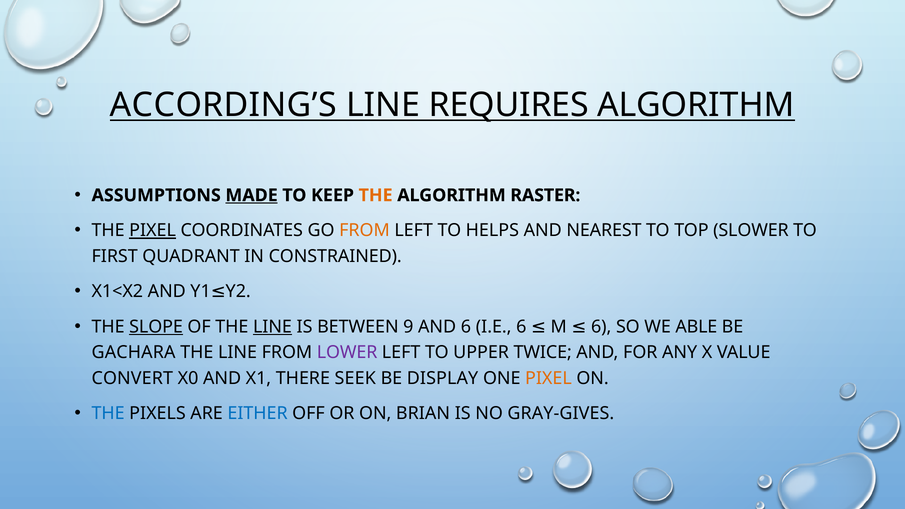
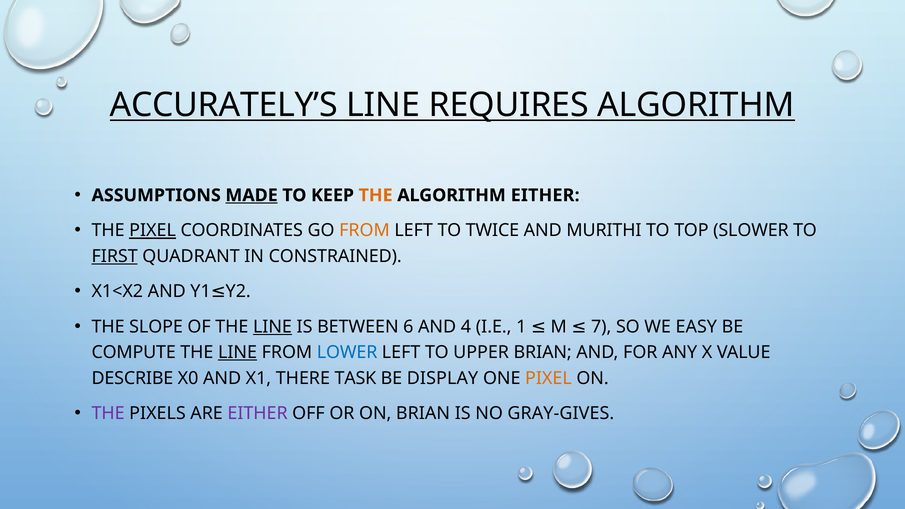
ACCORDING’S: ACCORDING’S -> ACCURATELY’S
ALGORITHM RASTER: RASTER -> EITHER
HELPS: HELPS -> TWICE
NEAREST: NEAREST -> MURITHI
FIRST underline: none -> present
SLOPE underline: present -> none
9: 9 -> 6
AND 6: 6 -> 4
I.E 6: 6 -> 1
M 6: 6 -> 7
ABLE: ABLE -> EASY
GACHARA: GACHARA -> COMPUTE
LINE at (238, 352) underline: none -> present
LOWER colour: purple -> blue
UPPER TWICE: TWICE -> BRIAN
CONVERT: CONVERT -> DESCRIBE
SEEK: SEEK -> TASK
THE at (108, 413) colour: blue -> purple
EITHER at (258, 413) colour: blue -> purple
